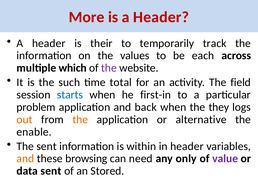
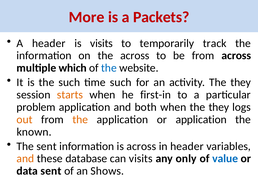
is a Header: Header -> Packets
is their: their -> visits
the values: values -> across
be each: each -> from
the at (109, 68) colour: purple -> blue
time total: total -> such
activity The field: field -> they
starts colour: blue -> orange
back: back -> both
or alternative: alternative -> application
enable: enable -> known
is within: within -> across
browsing: browsing -> database
can need: need -> visits
value colour: purple -> blue
Stored: Stored -> Shows
